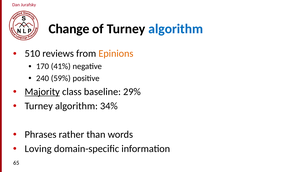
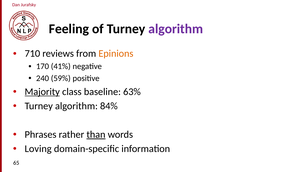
Change: Change -> Feeling
algorithm at (176, 29) colour: blue -> purple
510: 510 -> 710
29%: 29% -> 63%
34%: 34% -> 84%
than underline: none -> present
